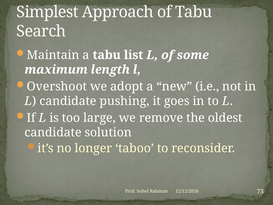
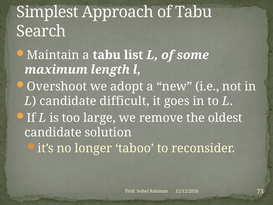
pushing: pushing -> difficult
